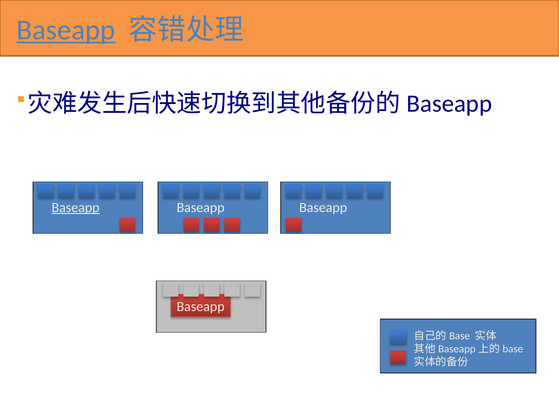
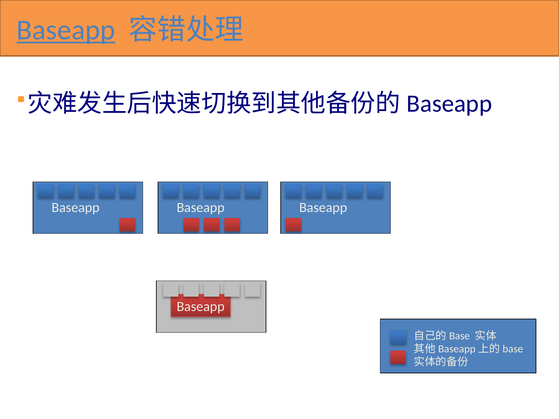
Baseapp at (76, 208) underline: present -> none
